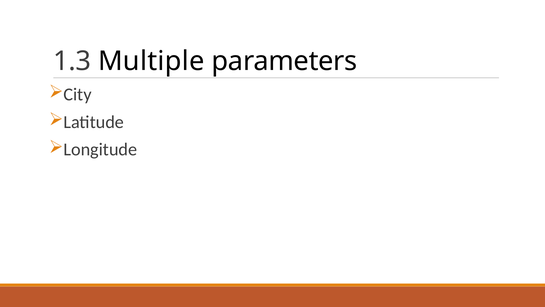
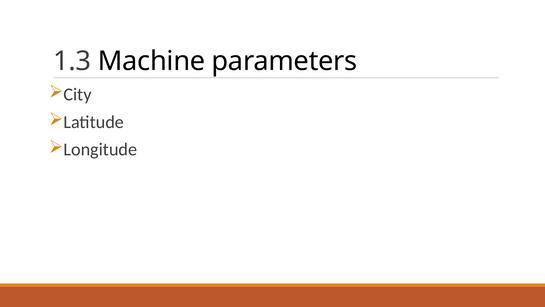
Multiple: Multiple -> Machine
